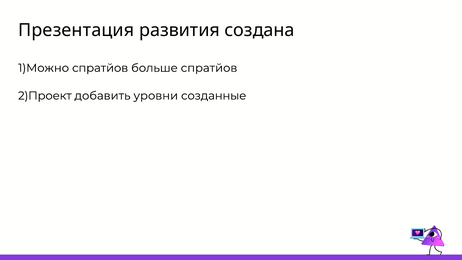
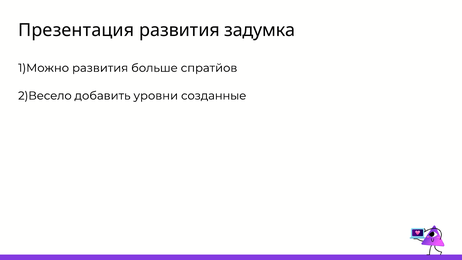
создана: создана -> задумка
1)Можно спратйов: спратйов -> развития
2)Проект: 2)Проект -> 2)Весело
